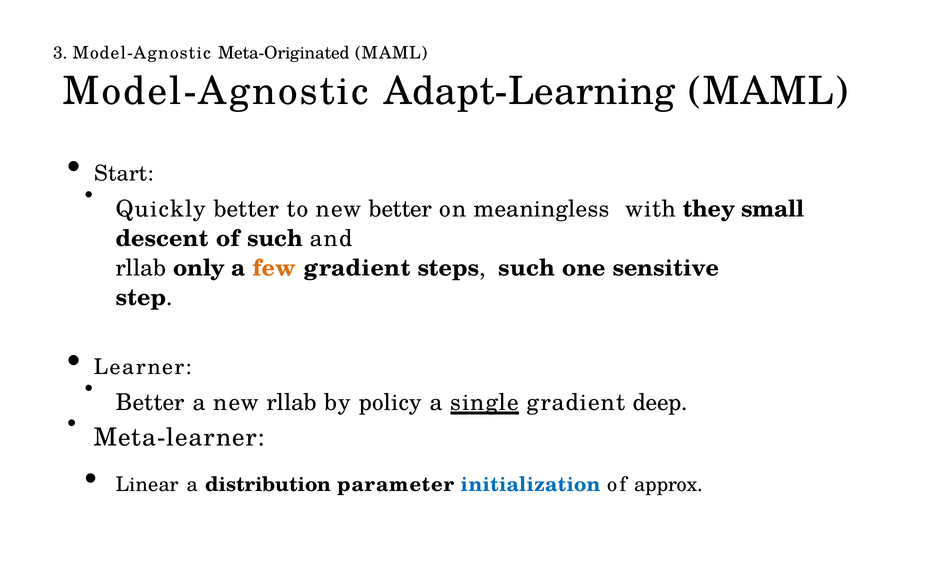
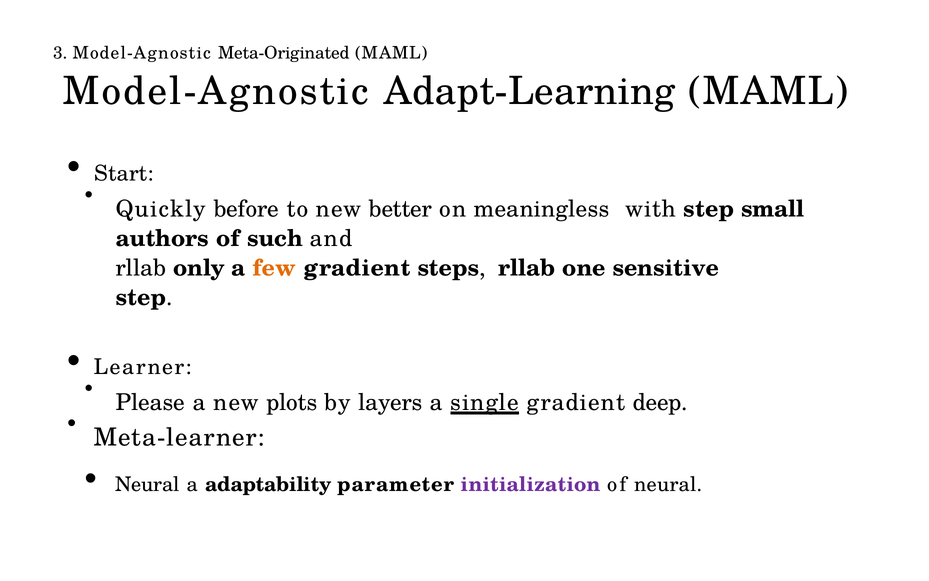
Quickly better: better -> before
with they: they -> step
descent: descent -> authors
steps such: such -> rllab
Better at (150, 403): Better -> Please
new rllab: rllab -> plots
policy: policy -> layers
Linear at (147, 485): Linear -> Neural
distribution: distribution -> adaptability
initialization colour: blue -> purple
of approx: approx -> neural
